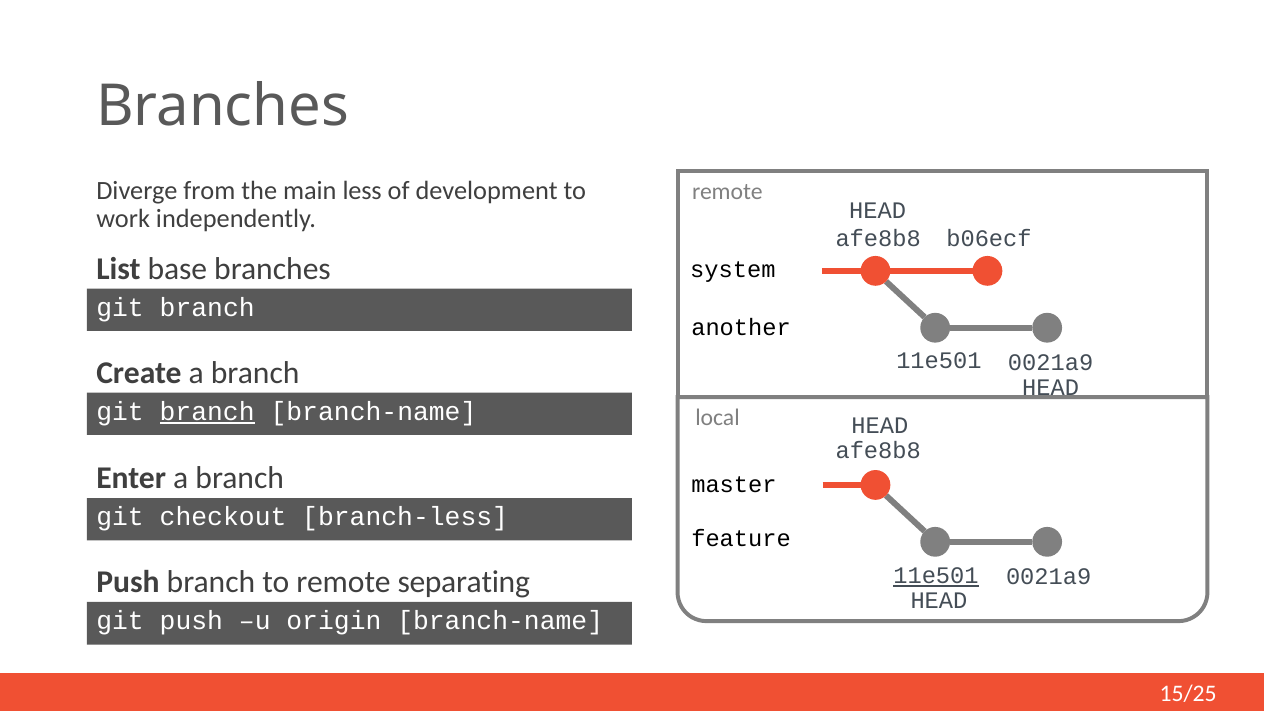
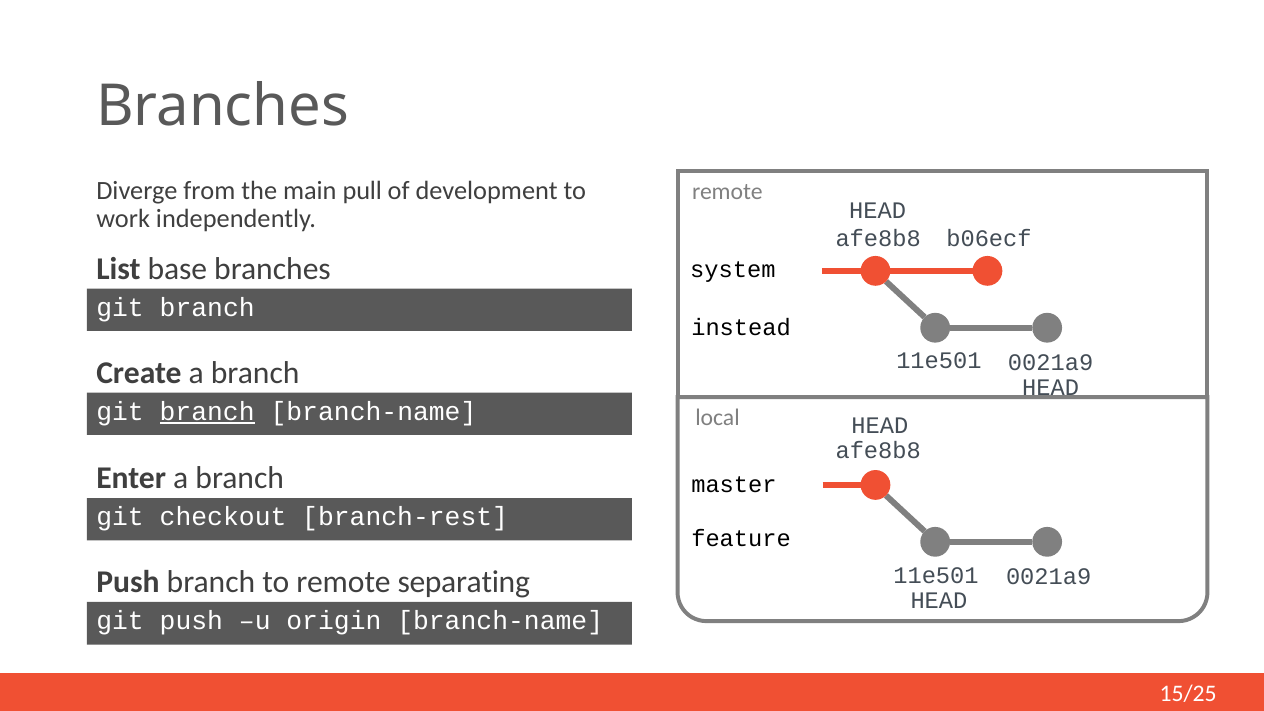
less: less -> pull
another: another -> instead
branch-less: branch-less -> branch-rest
11e501 at (936, 576) underline: present -> none
